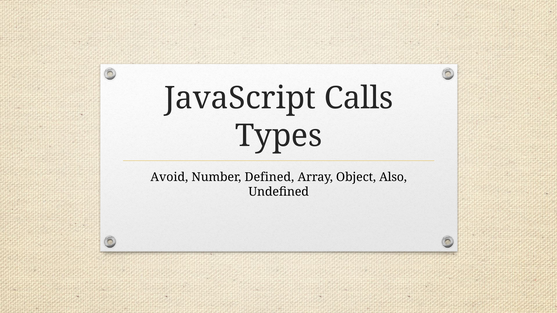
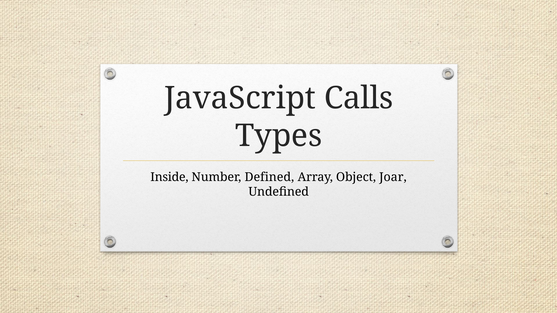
Avoid: Avoid -> Inside
Also: Also -> Joar
